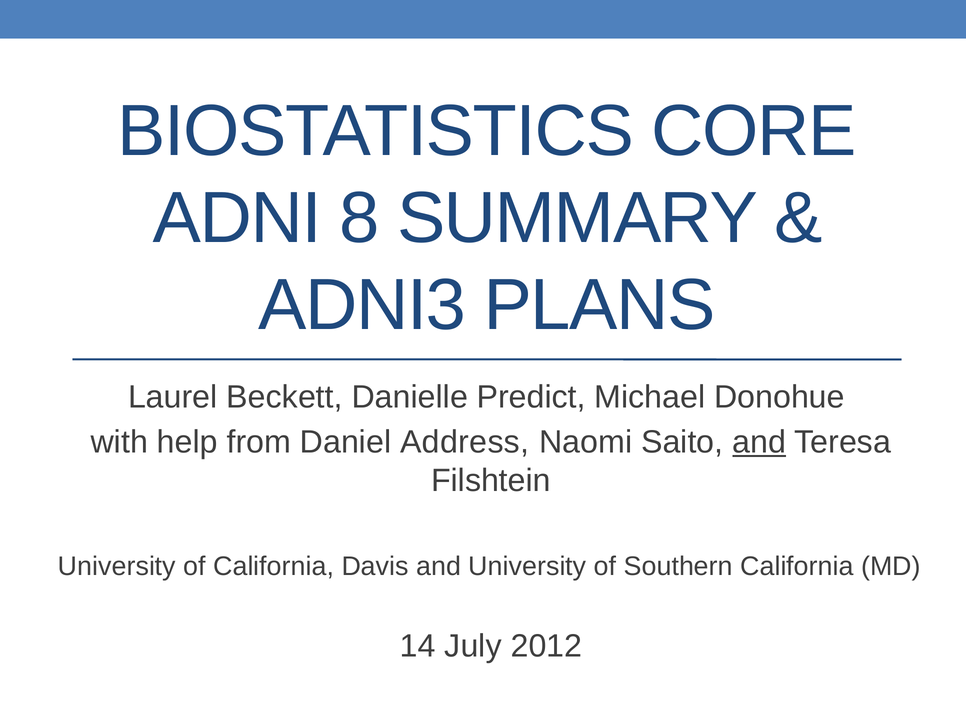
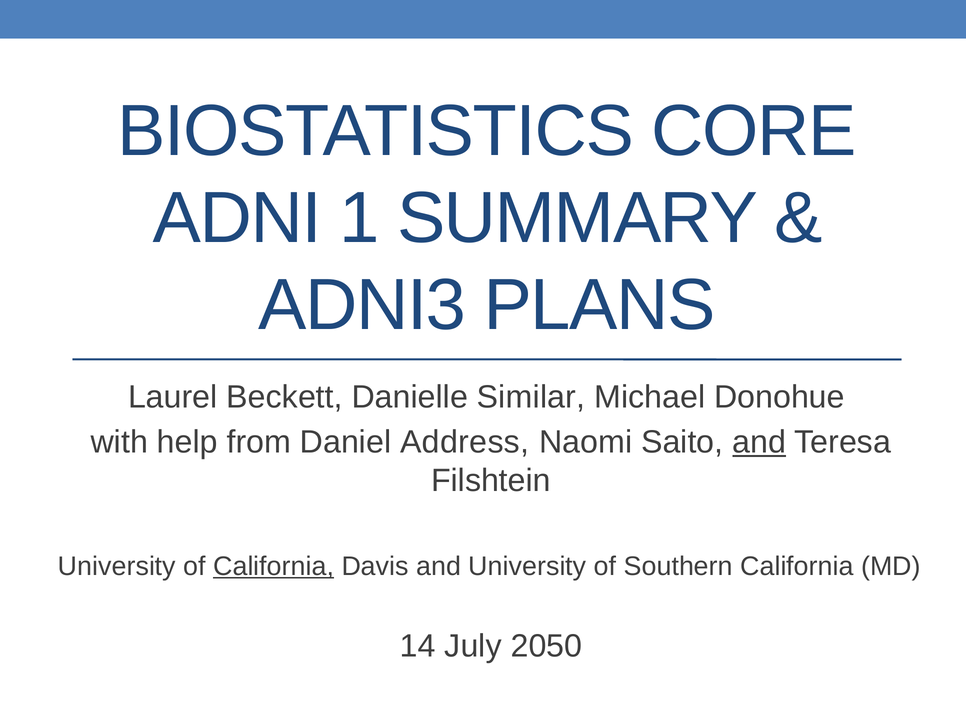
8: 8 -> 1
Predict: Predict -> Similar
California at (274, 566) underline: none -> present
2012: 2012 -> 2050
